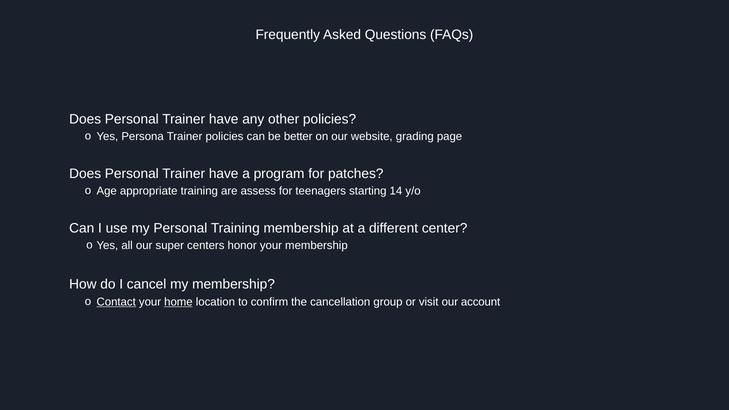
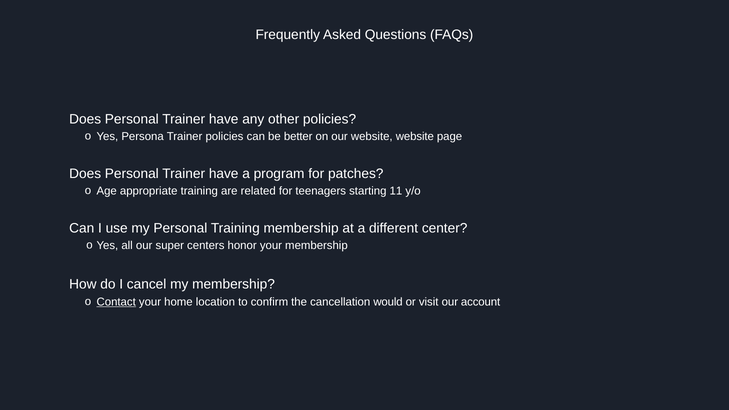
website grading: grading -> website
assess: assess -> related
14: 14 -> 11
home underline: present -> none
group: group -> would
